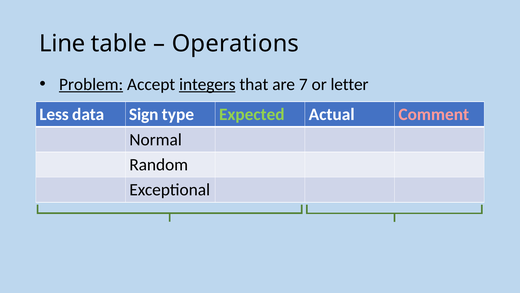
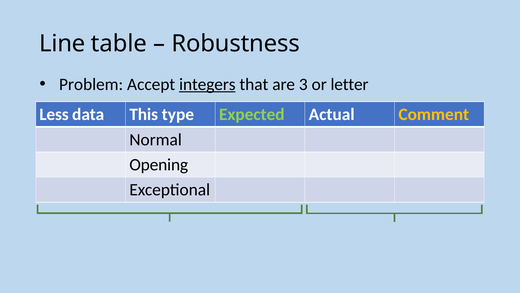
Operations: Operations -> Robustness
Problem underline: present -> none
7: 7 -> 3
Sign: Sign -> This
Comment colour: pink -> yellow
Random: Random -> Opening
